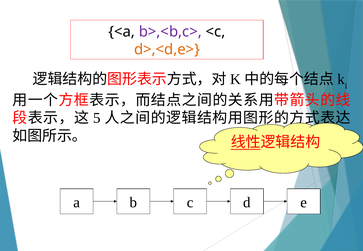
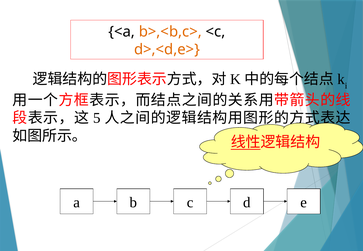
b>,<b,c> colour: purple -> orange
